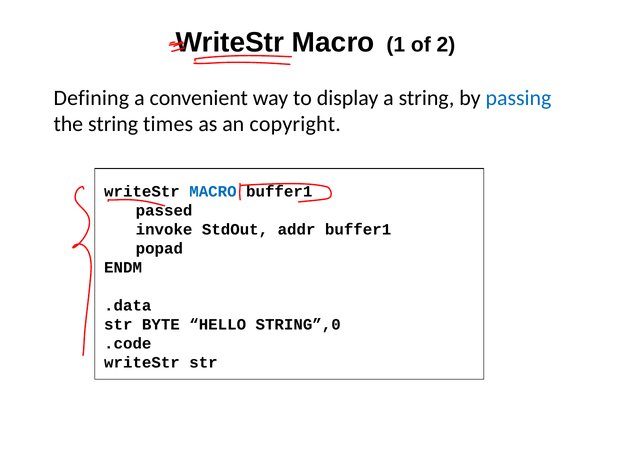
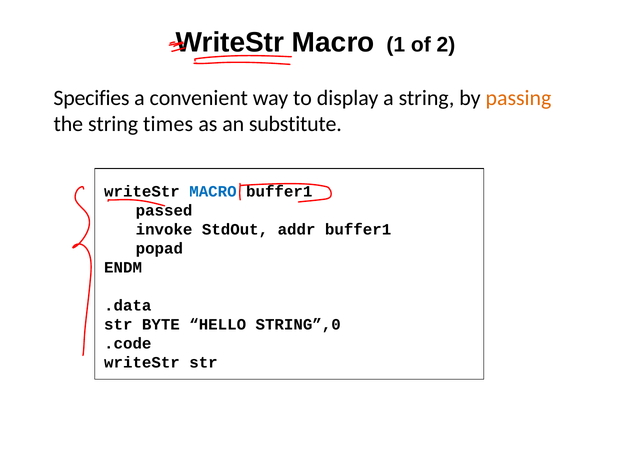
Defining: Defining -> Specifies
passing colour: blue -> orange
copyright: copyright -> substitute
